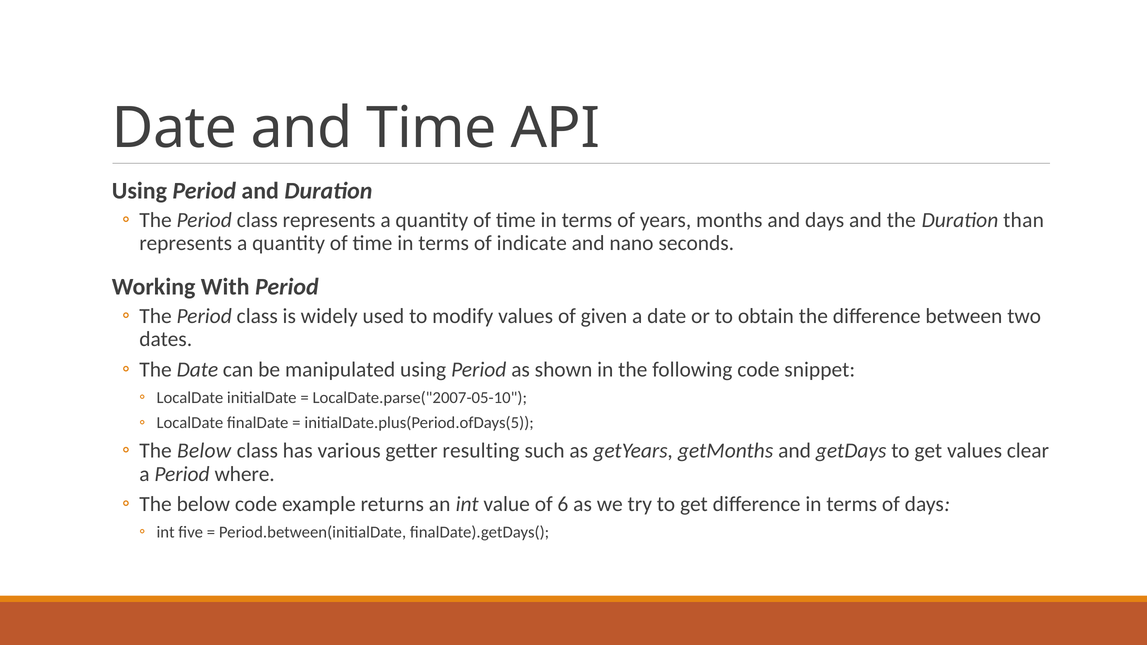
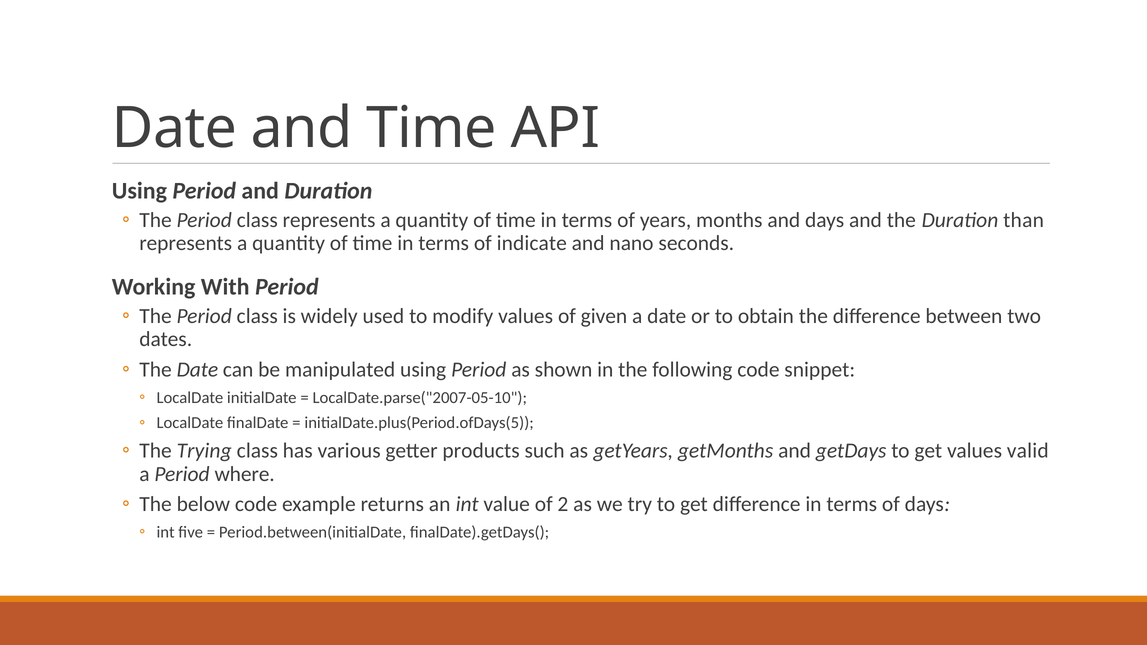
Below at (204, 451): Below -> Trying
resulting: resulting -> products
clear: clear -> valid
6: 6 -> 2
